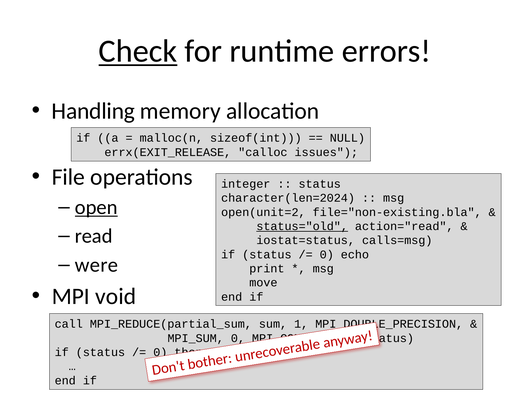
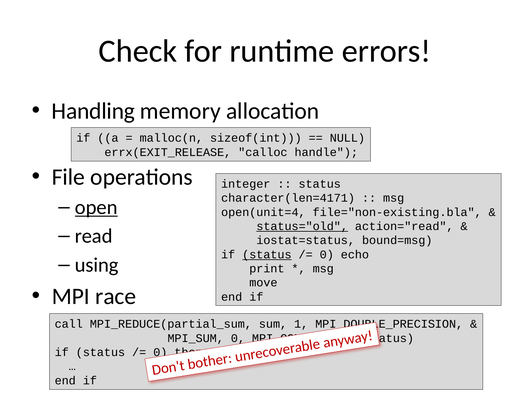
Check underline: present -> none
issues: issues -> handle
character(len=2024: character(len=2024 -> character(len=4171
open(unit=2: open(unit=2 -> open(unit=4
calls=msg: calls=msg -> bound=msg
status at (267, 255) underline: none -> present
were: were -> using
void: void -> race
